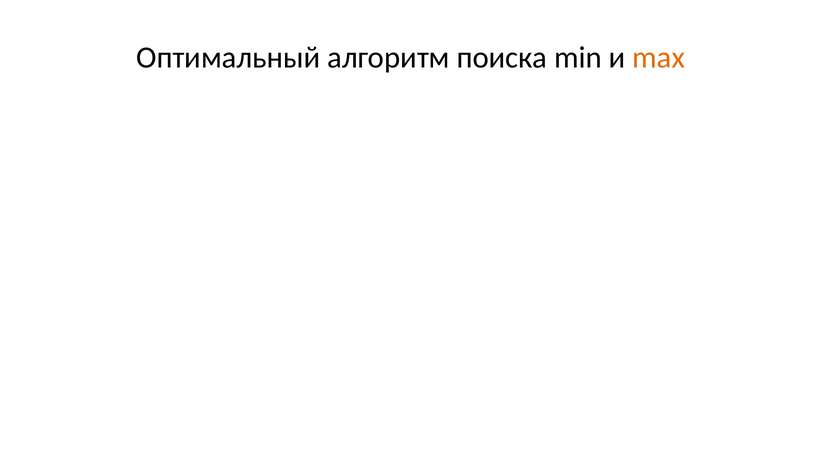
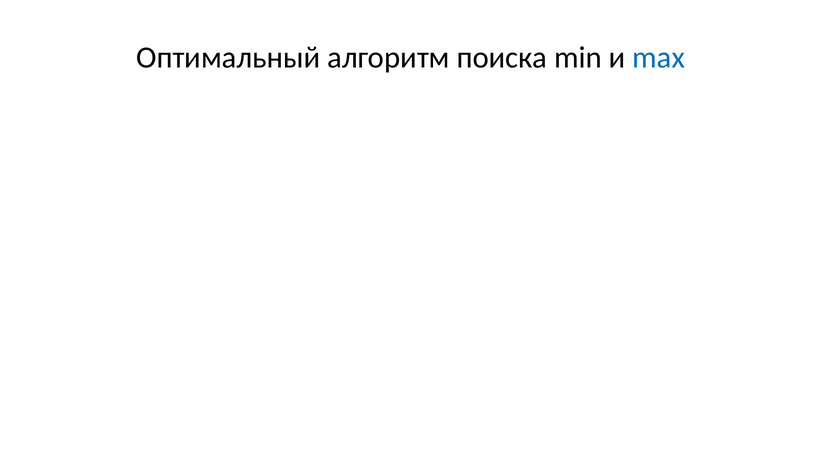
max at (659, 57) colour: orange -> blue
